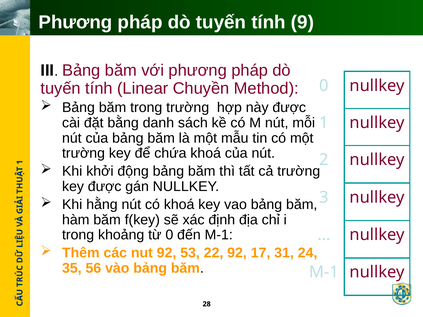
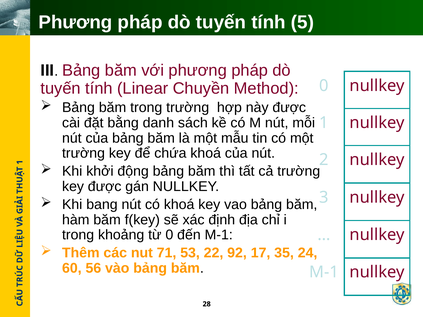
9: 9 -> 5
hằng: hằng -> bang
nut 92: 92 -> 71
31: 31 -> 35
35: 35 -> 60
